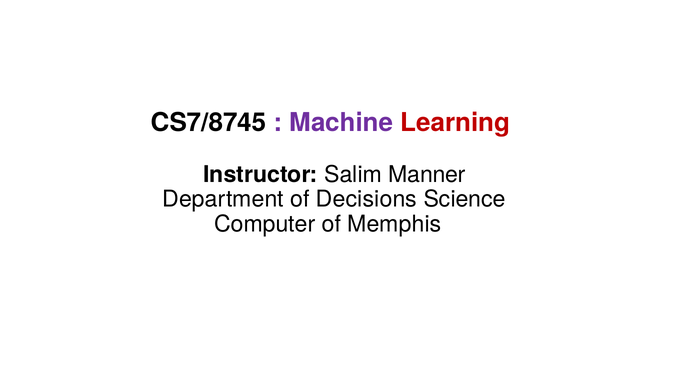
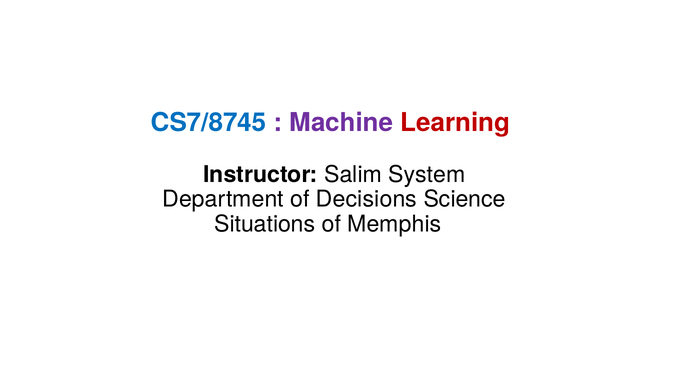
CS7/8745 colour: black -> blue
Manner: Manner -> System
Computer: Computer -> Situations
